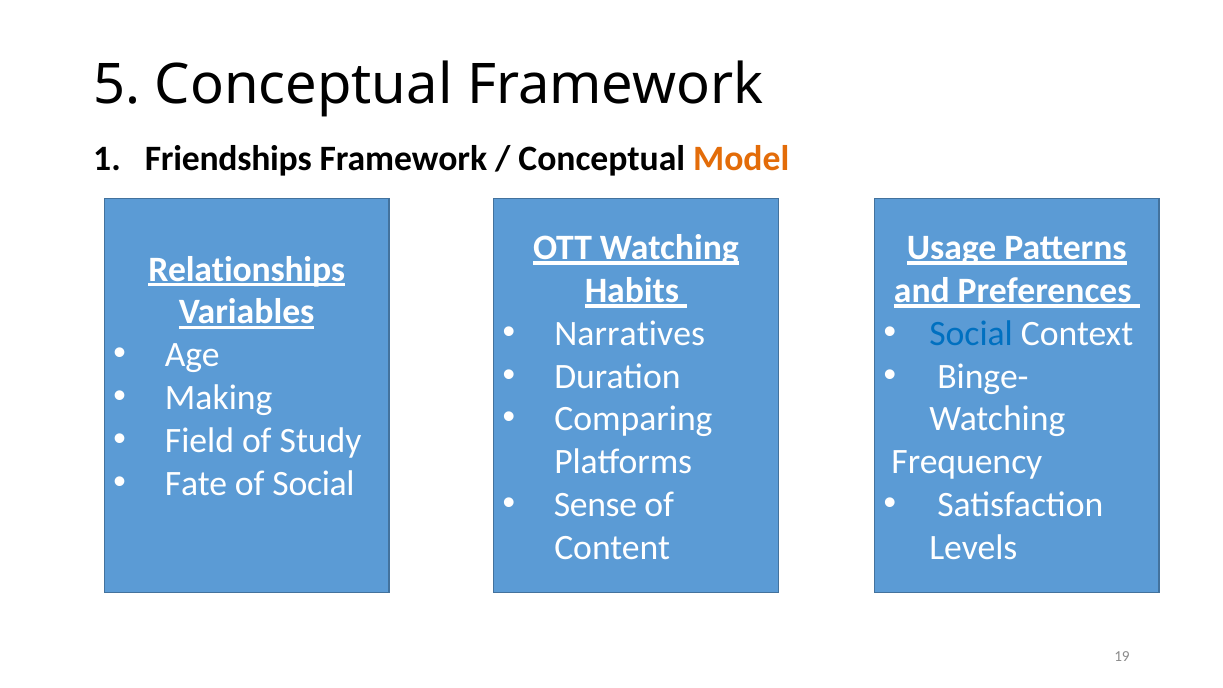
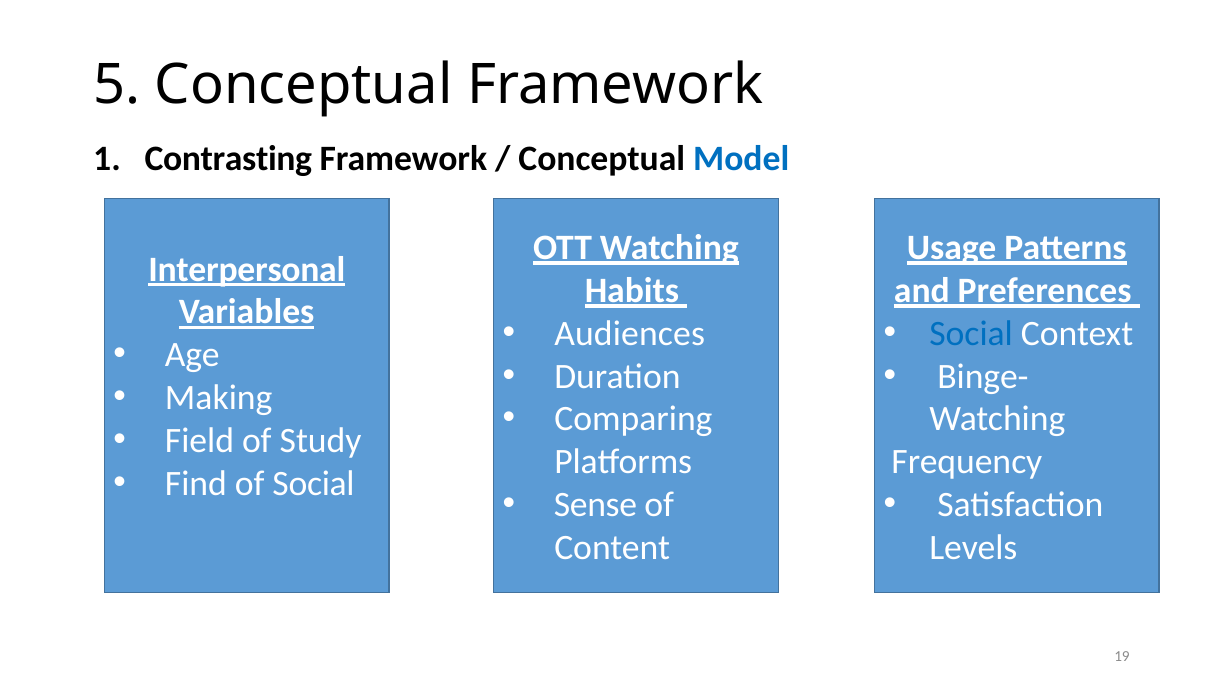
Friendships: Friendships -> Contrasting
Model colour: orange -> blue
Relationships: Relationships -> Interpersonal
Narratives: Narratives -> Audiences
Fate: Fate -> Find
